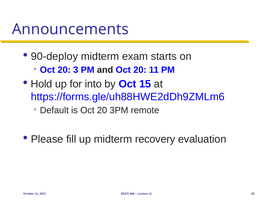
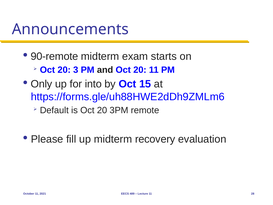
90-deploy: 90-deploy -> 90-remote
Hold: Hold -> Only
